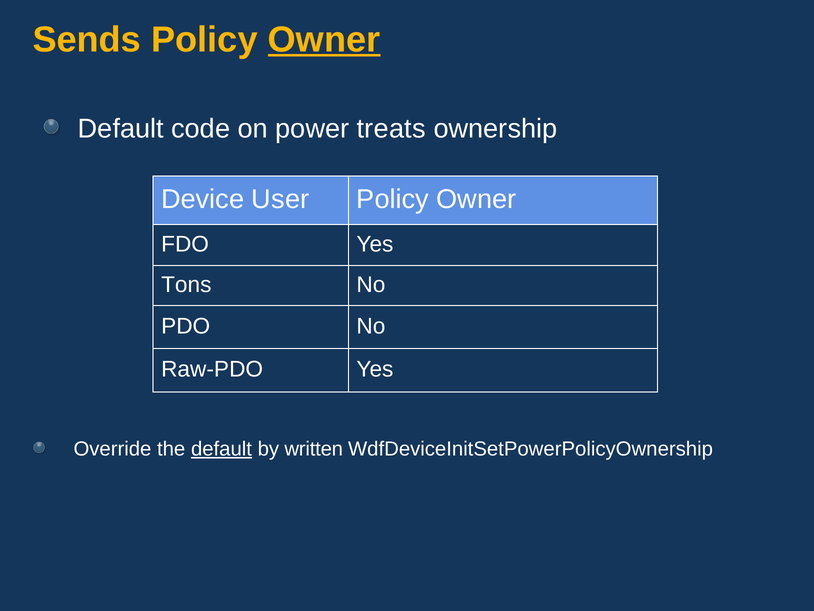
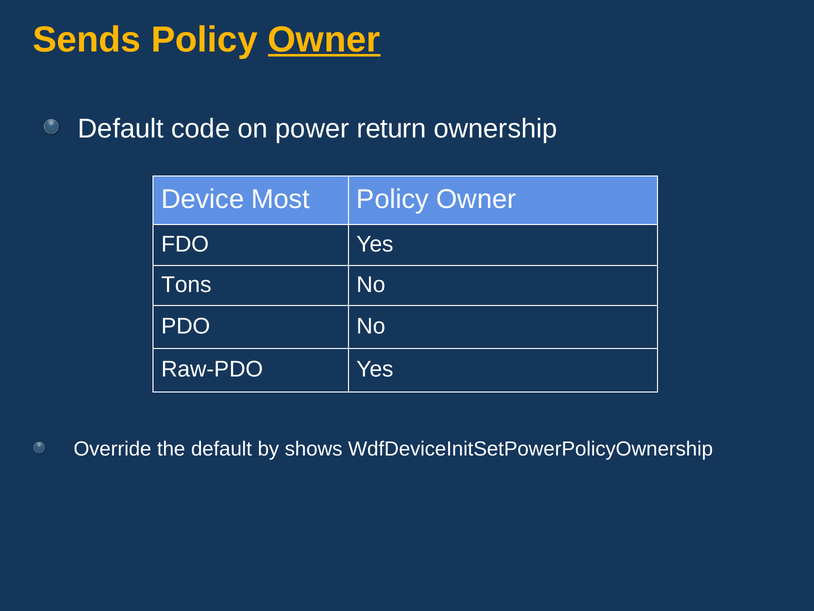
treats: treats -> return
User: User -> Most
default at (221, 449) underline: present -> none
written: written -> shows
